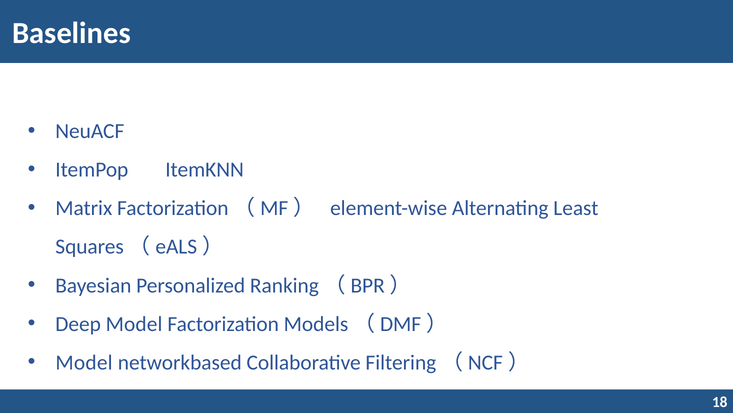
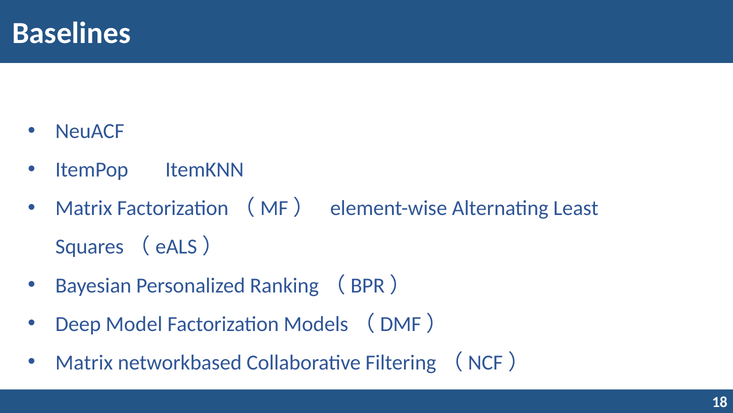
Model at (84, 362): Model -> Matrix
